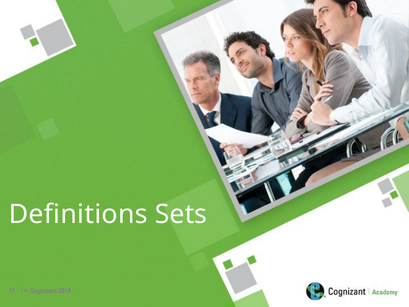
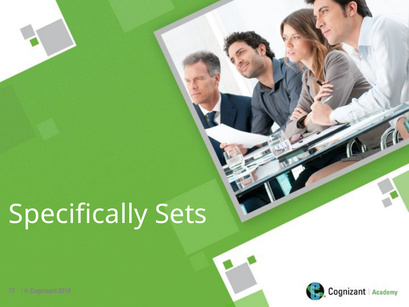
Definitions: Definitions -> Specifically
